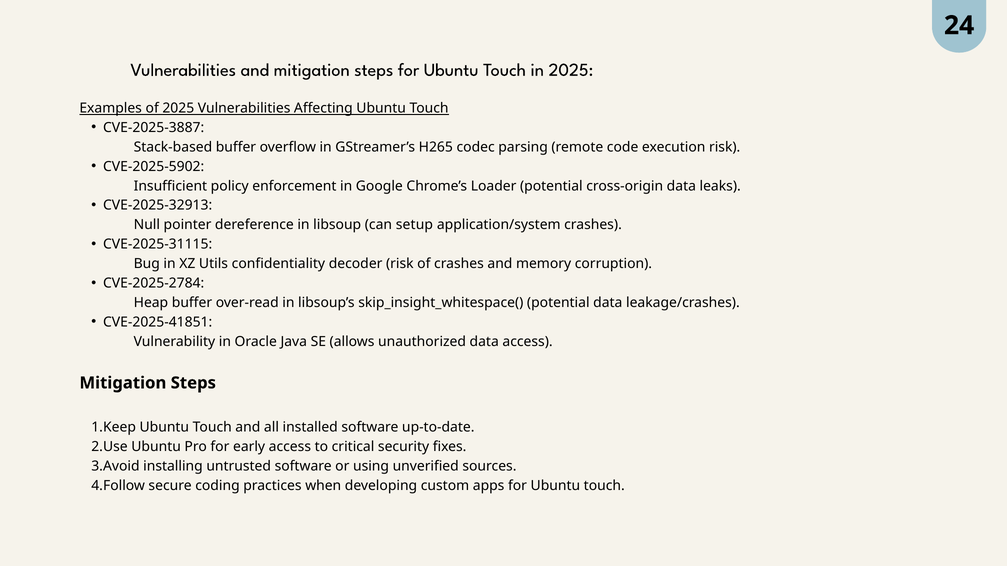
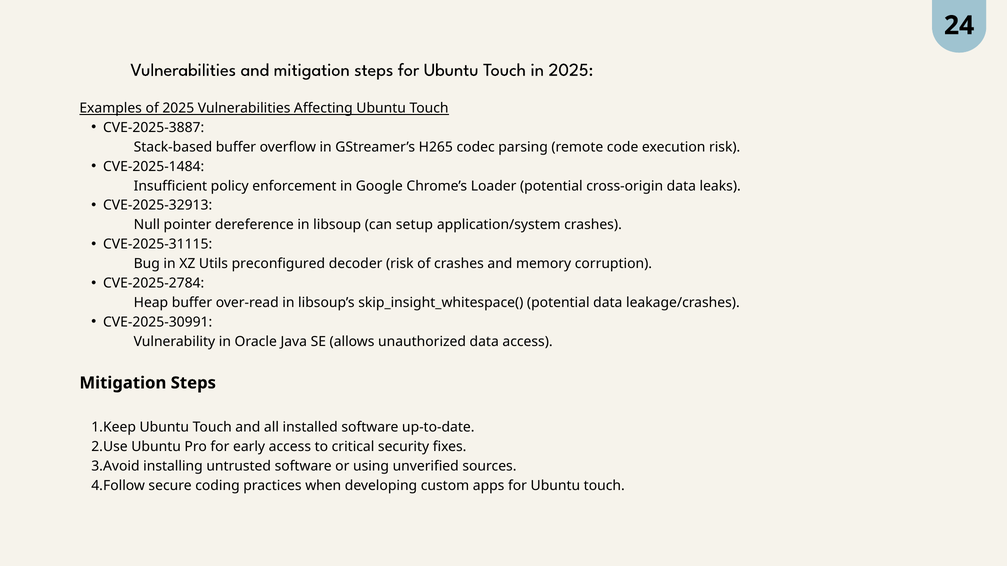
CVE-2025-5902: CVE-2025-5902 -> CVE-2025-1484
confidentiality: confidentiality -> preconfigured
CVE-2025-41851: CVE-2025-41851 -> CVE-2025-30991
